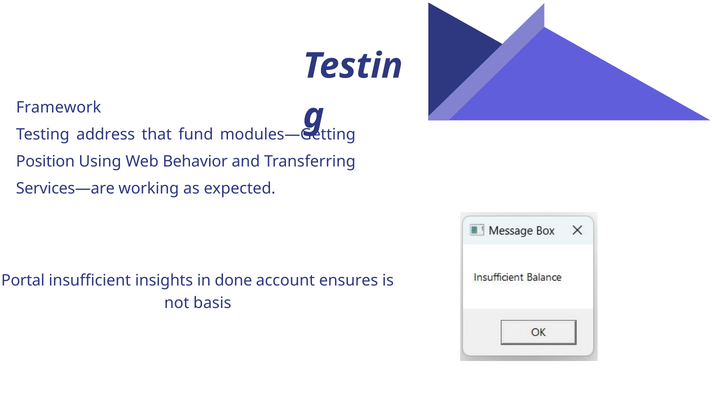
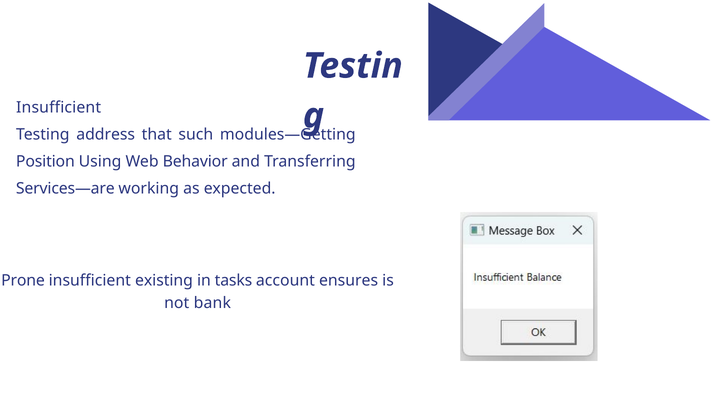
Framework at (59, 108): Framework -> Insufficient
fund: fund -> such
Portal: Portal -> Prone
insights: insights -> existing
done: done -> tasks
basis: basis -> bank
